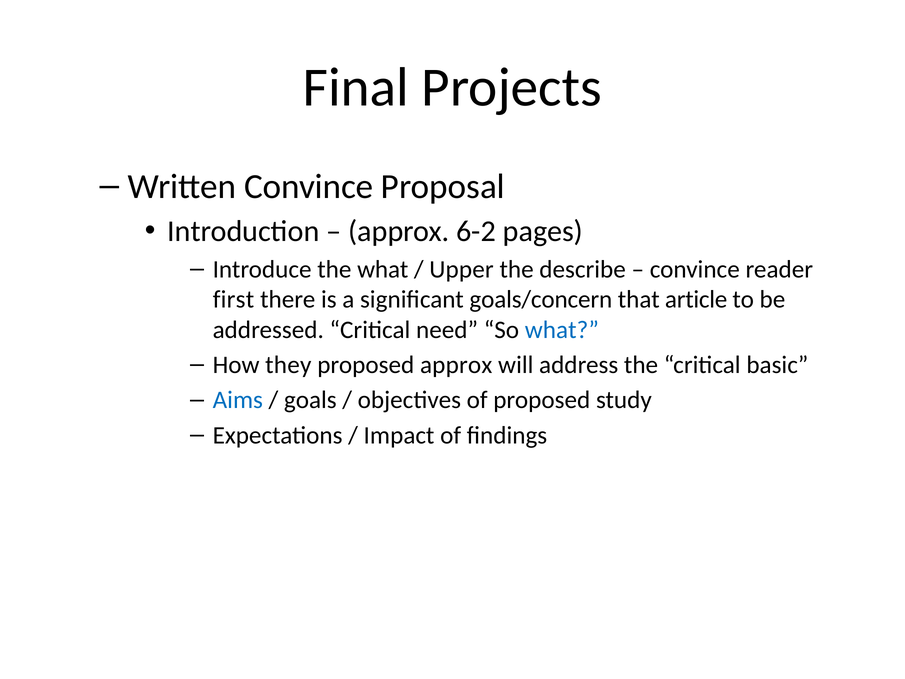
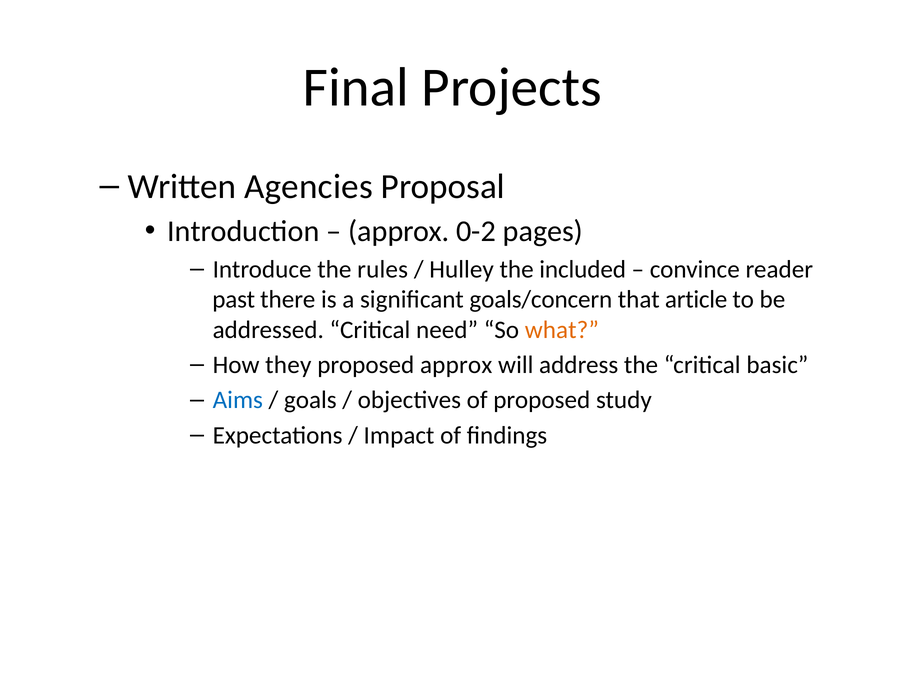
Written Convince: Convince -> Agencies
6-2: 6-2 -> 0-2
the what: what -> rules
Upper: Upper -> Hulley
describe: describe -> included
first: first -> past
what at (562, 330) colour: blue -> orange
